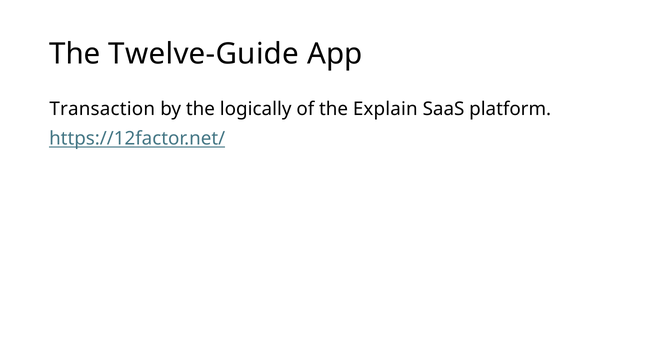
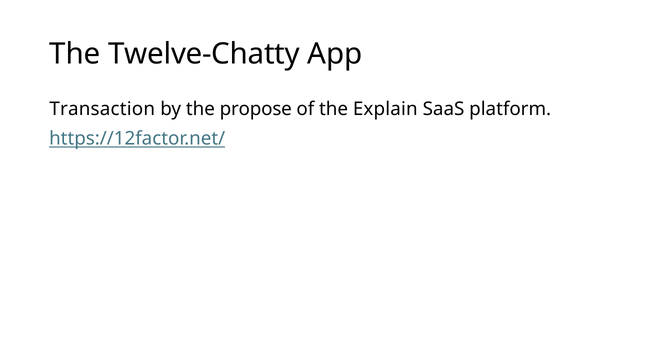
Twelve-Guide: Twelve-Guide -> Twelve-Chatty
logically: logically -> propose
